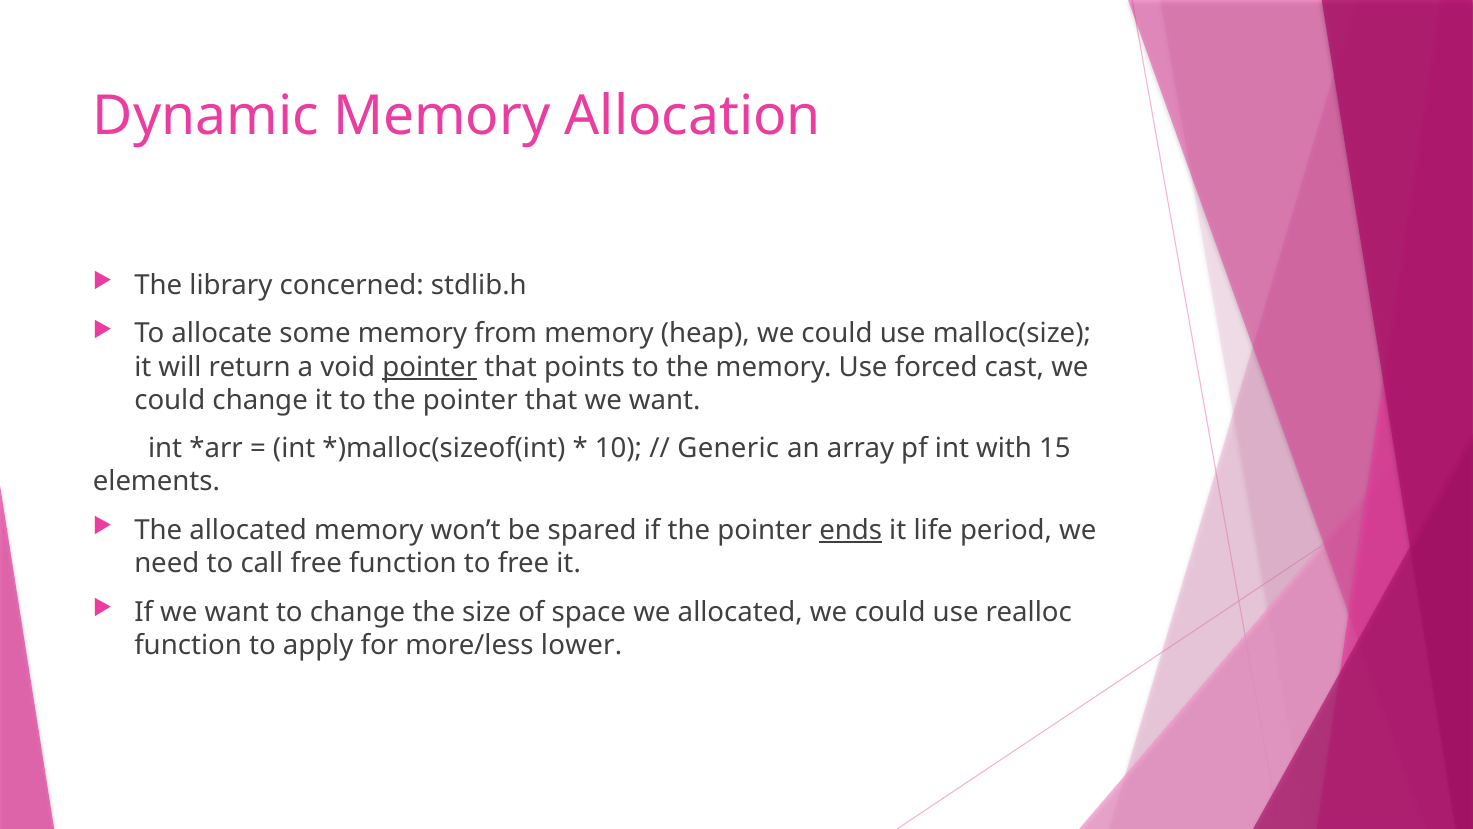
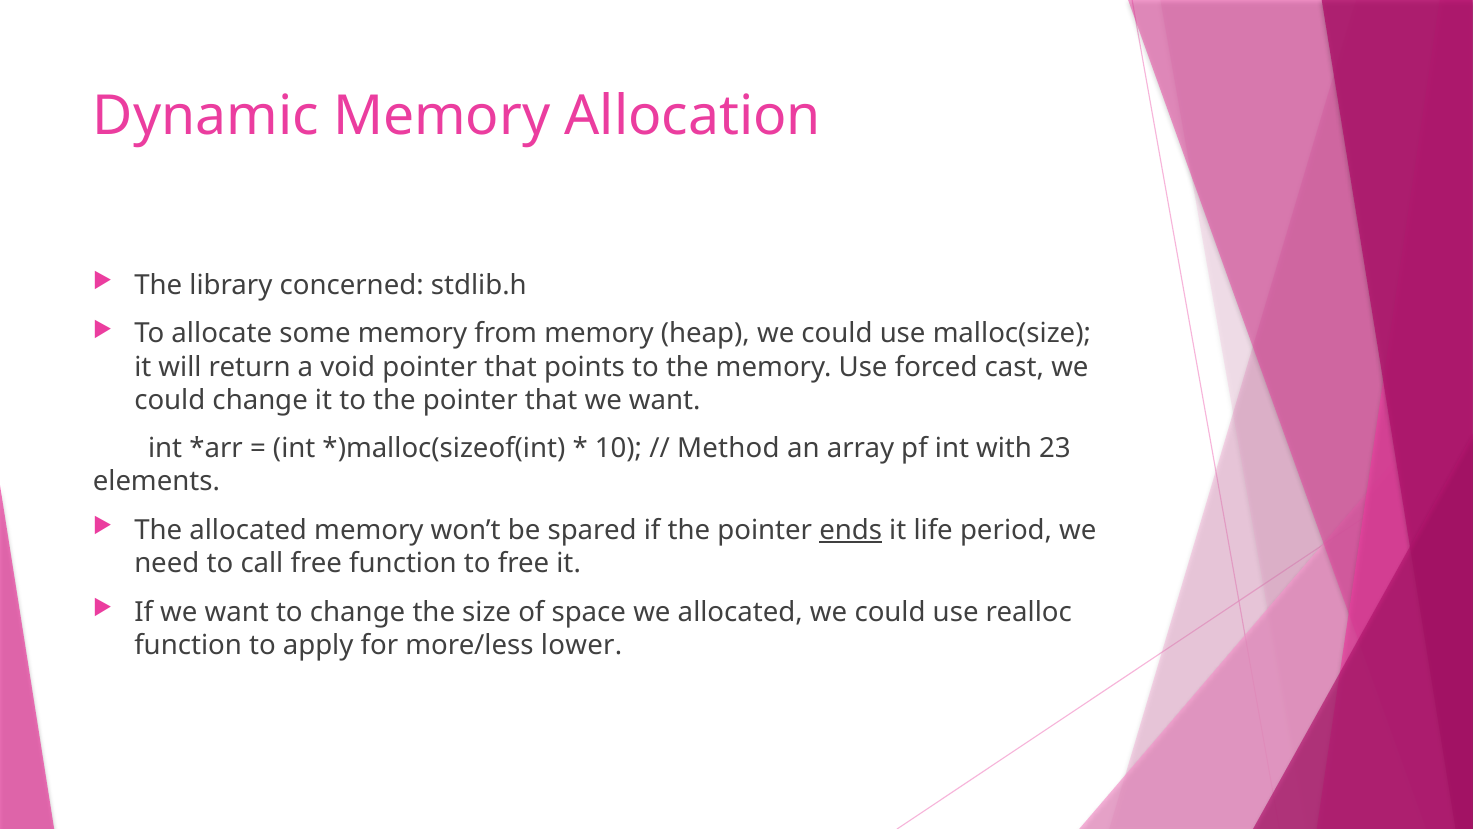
pointer at (430, 367) underline: present -> none
Generic: Generic -> Method
15: 15 -> 23
